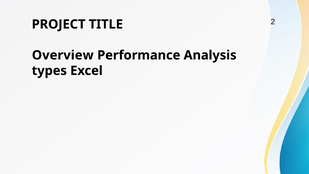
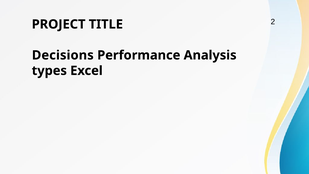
Overview: Overview -> Decisions
